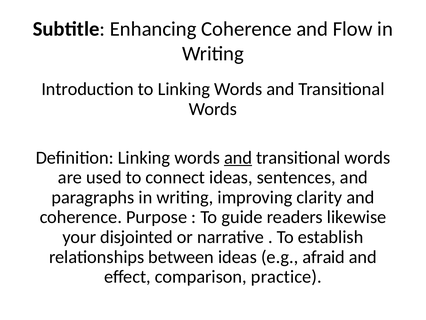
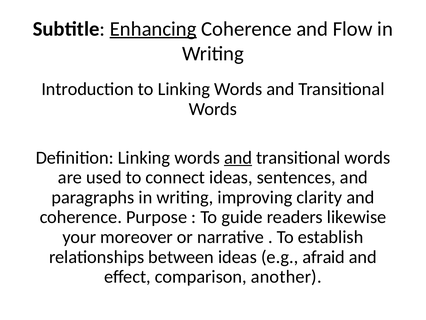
Enhancing underline: none -> present
disjointed: disjointed -> moreover
practice: practice -> another
